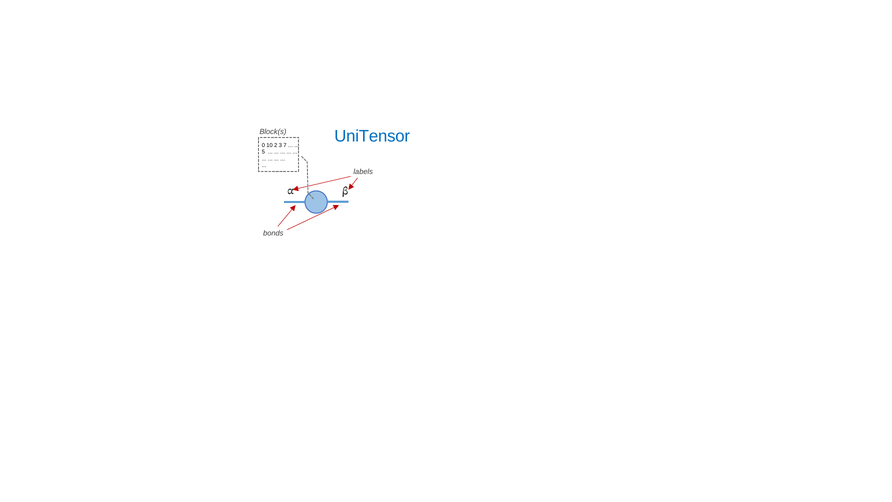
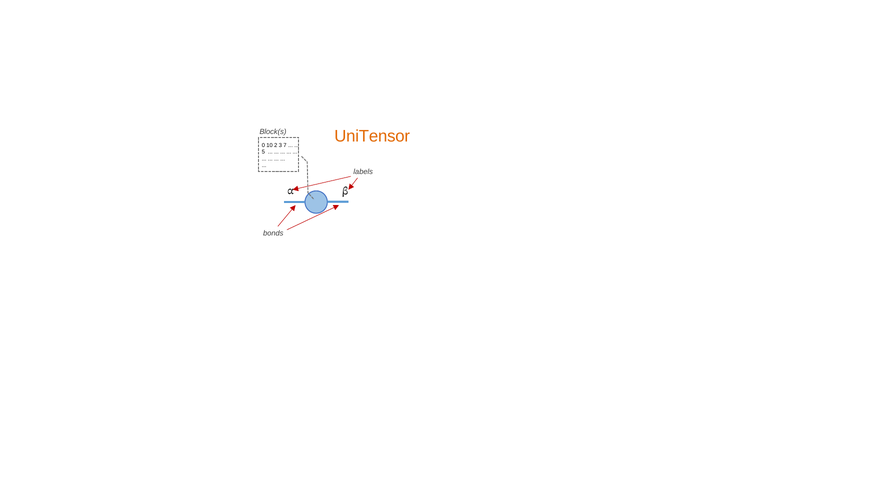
UniTensor colour: blue -> orange
